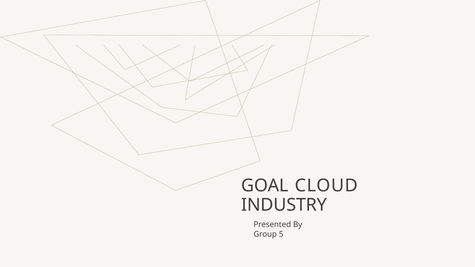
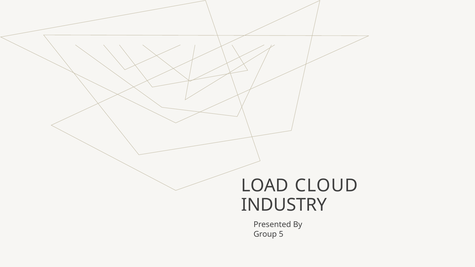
GOAL: GOAL -> LOAD
